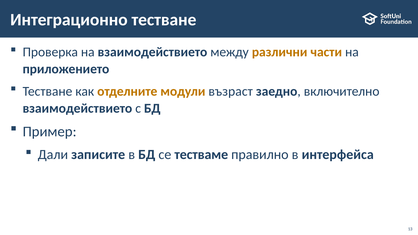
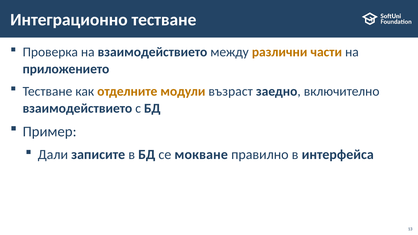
тестваме: тестваме -> мокване
